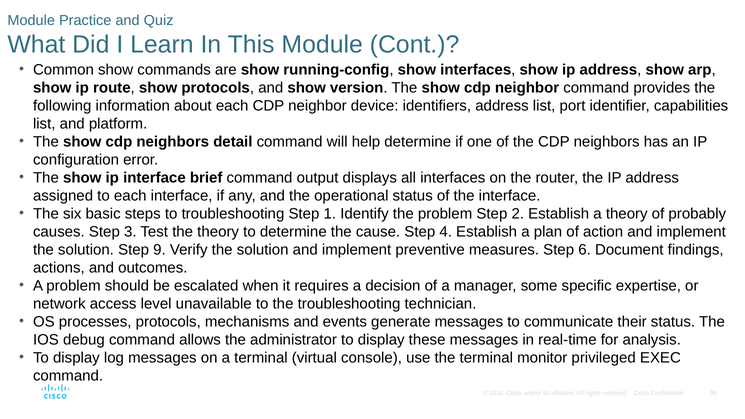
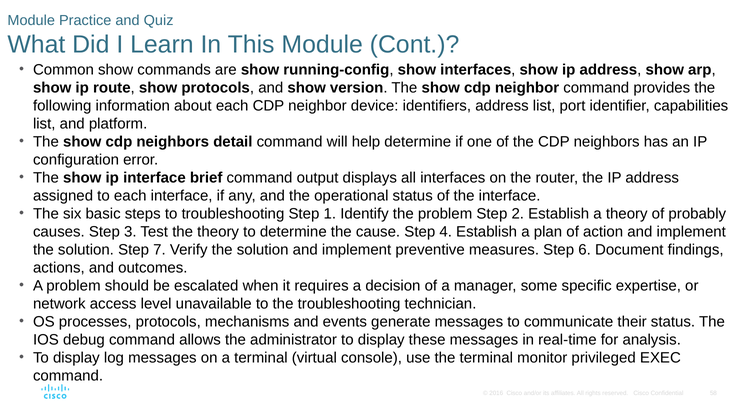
9: 9 -> 7
